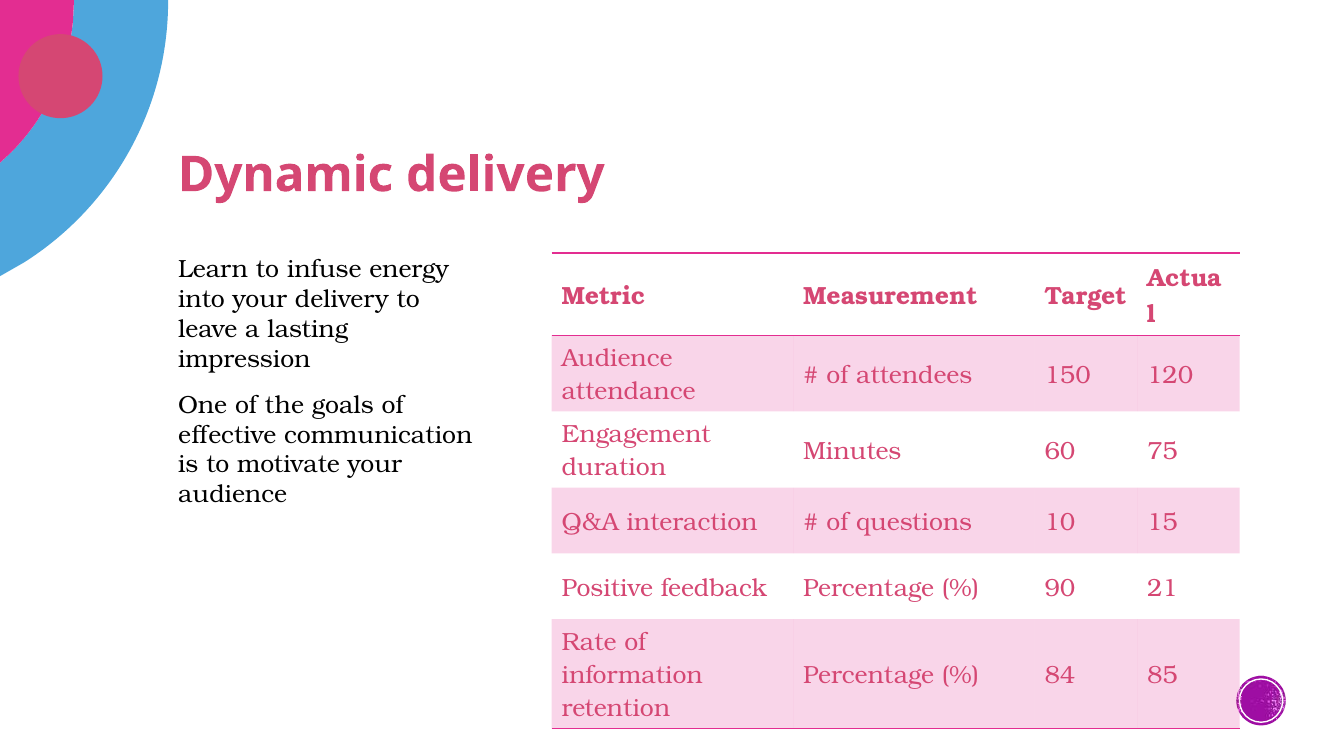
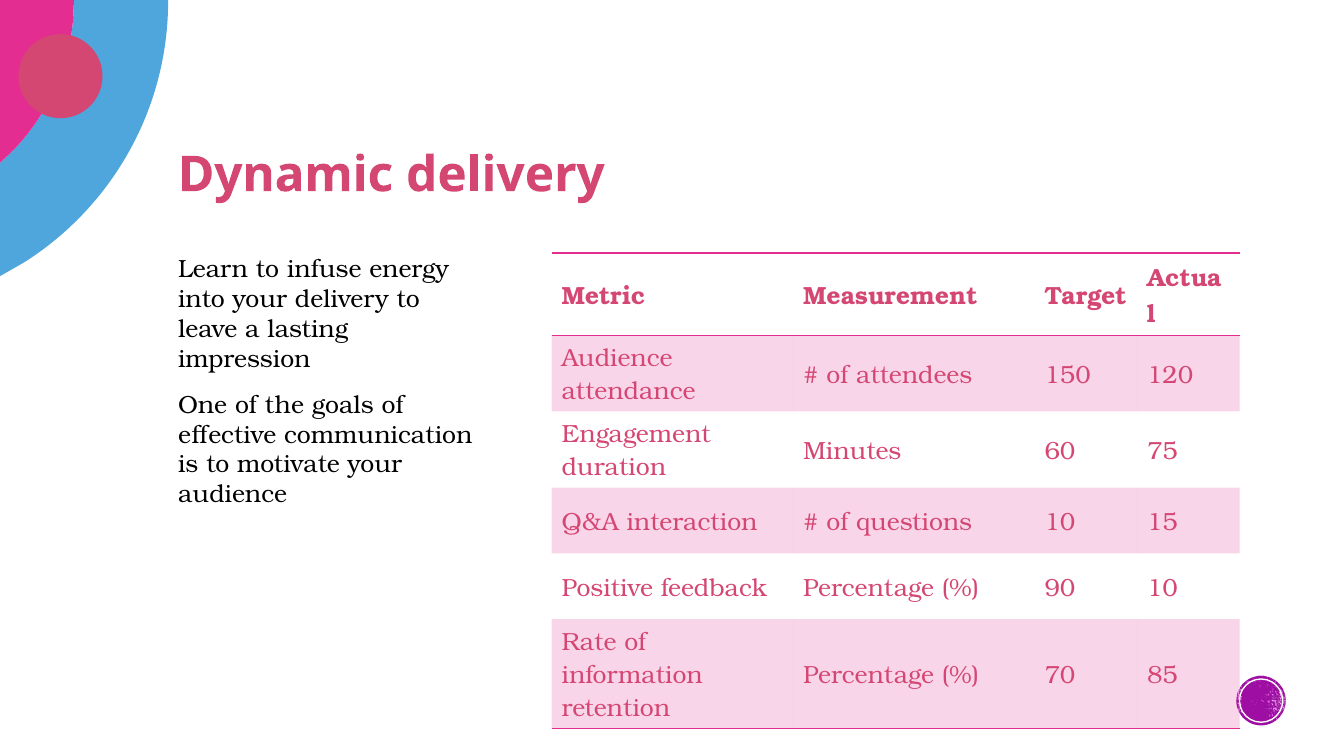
90 21: 21 -> 10
84: 84 -> 70
